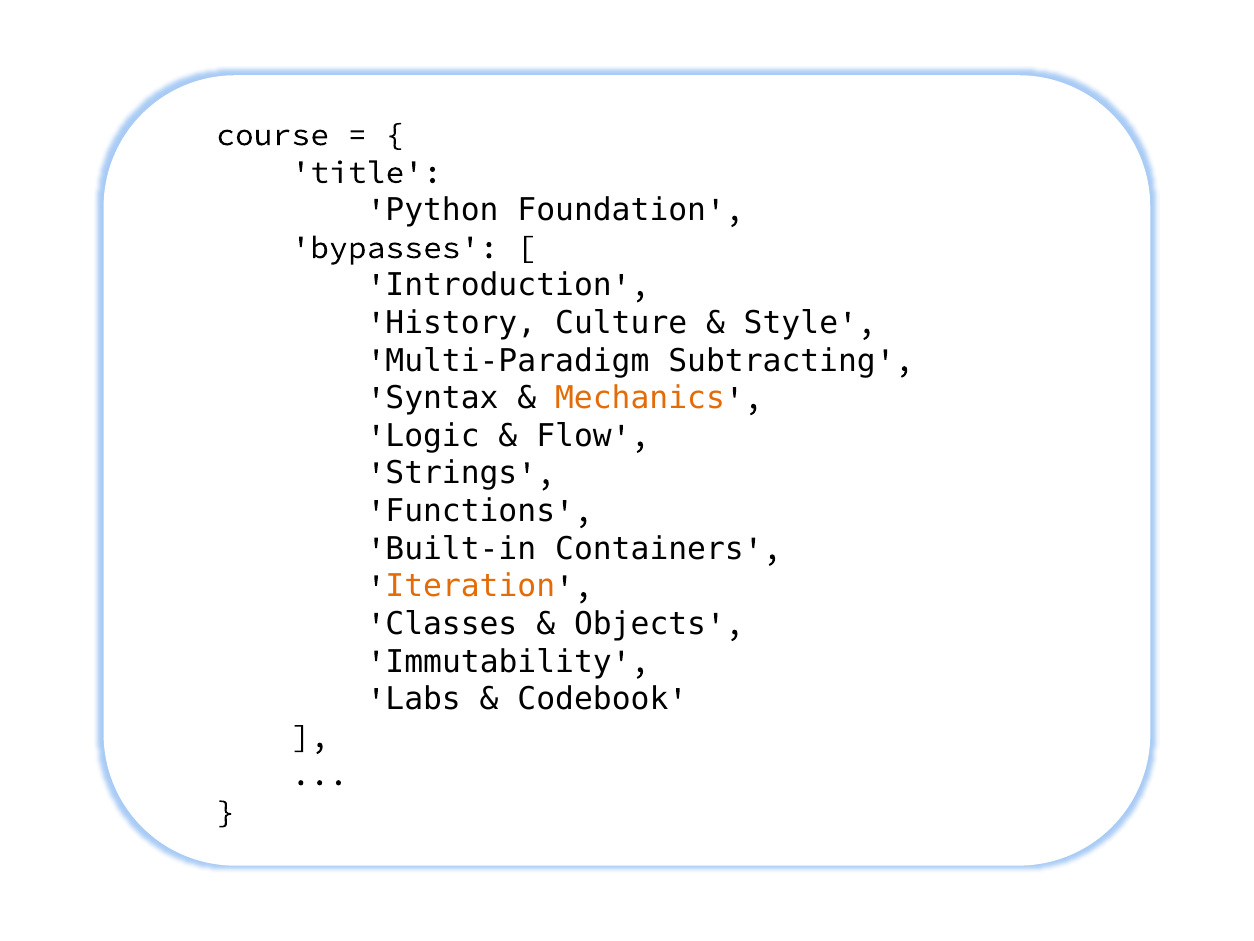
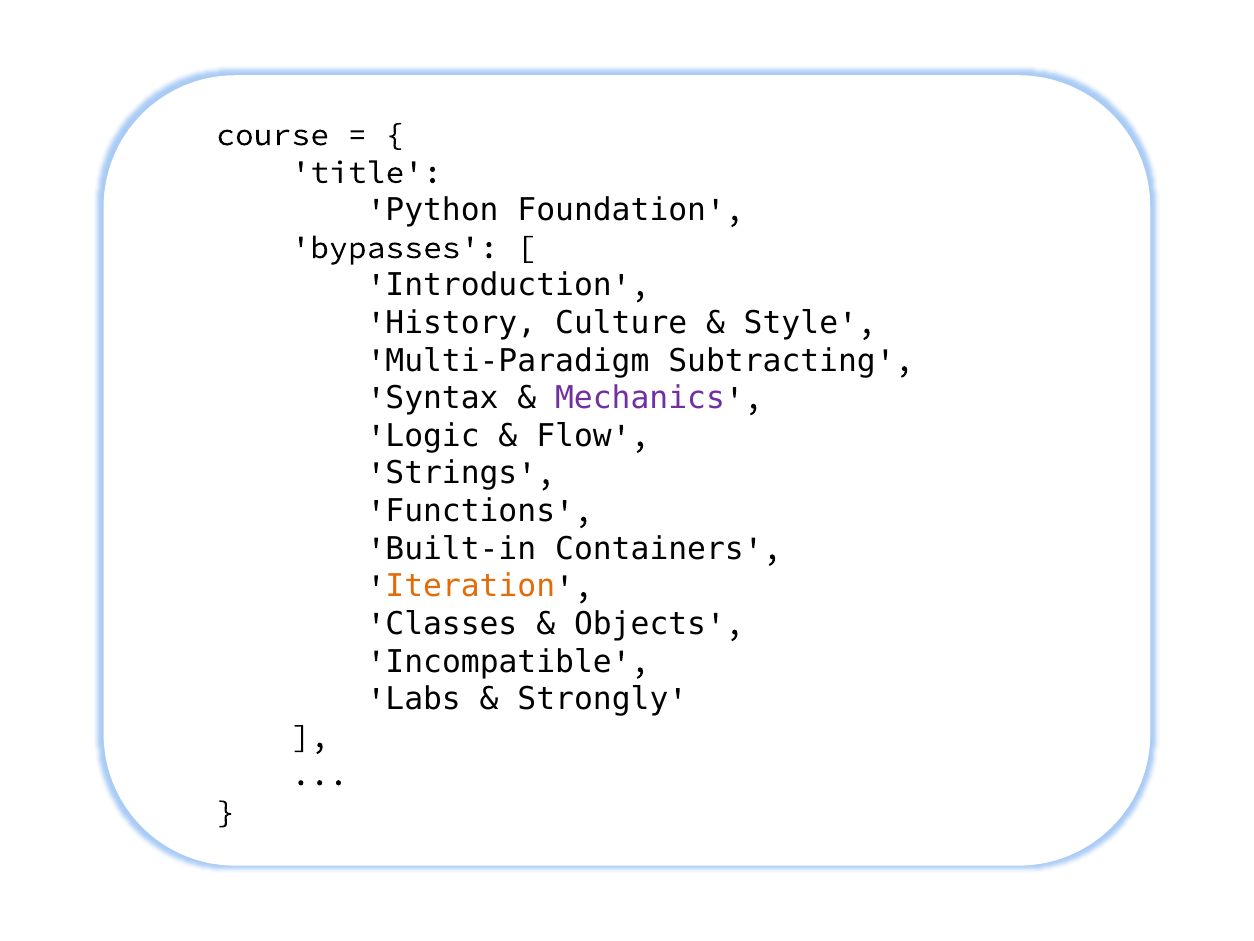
Mechanics colour: orange -> purple
Immutability: Immutability -> Incompatible
Codebook: Codebook -> Strongly
